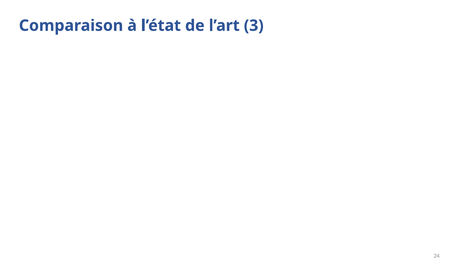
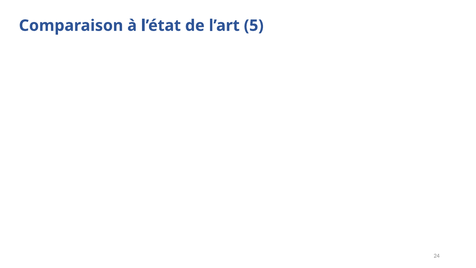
3: 3 -> 5
